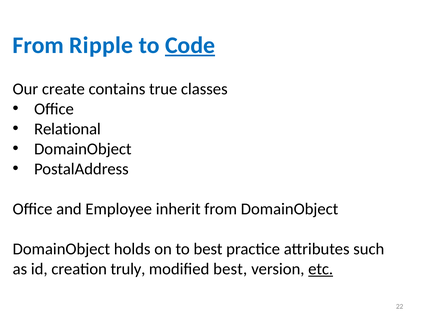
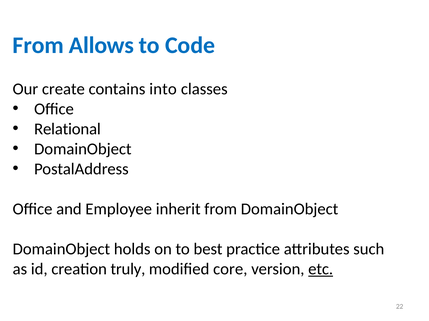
Ripple: Ripple -> Allows
Code underline: present -> none
true: true -> into
modified best: best -> core
